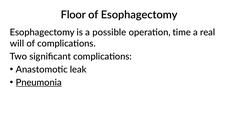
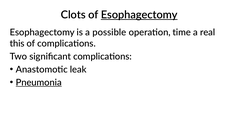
Floor: Floor -> Clots
Esophagectomy at (139, 15) underline: none -> present
will: will -> this
